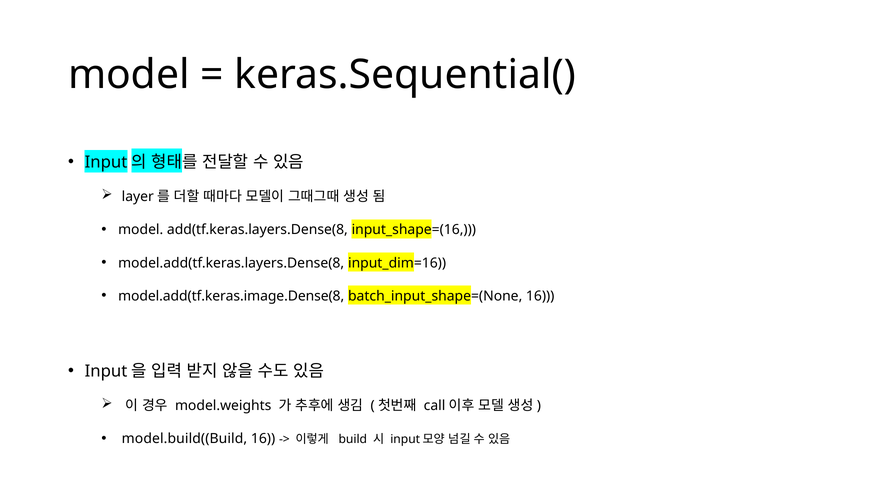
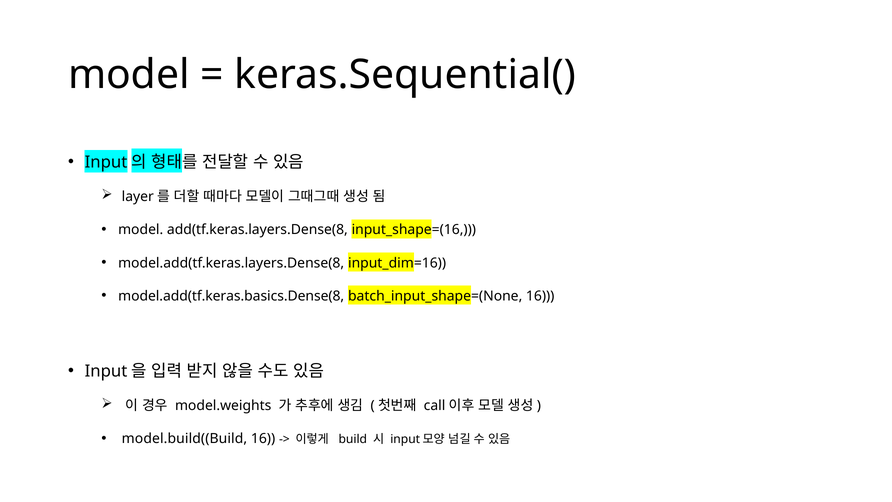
model.add(tf.keras.image.Dense(8: model.add(tf.keras.image.Dense(8 -> model.add(tf.keras.basics.Dense(8
